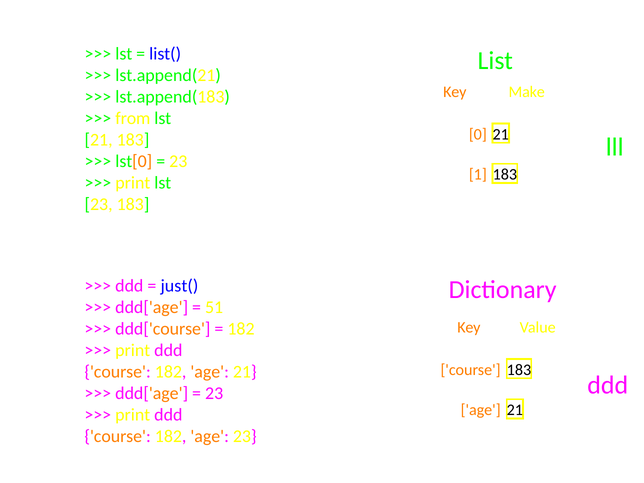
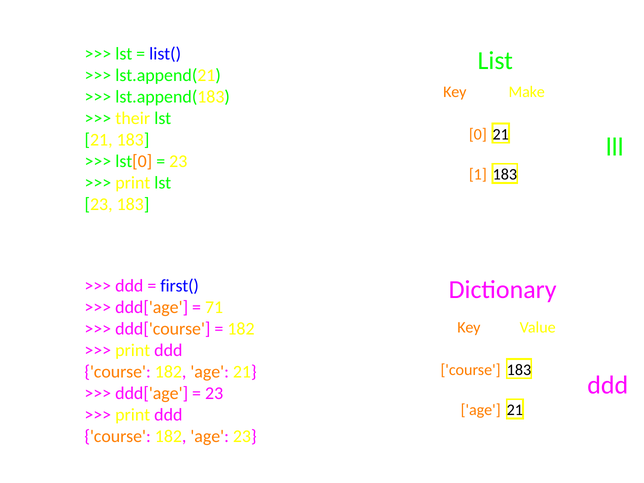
from: from -> their
just(: just( -> first(
51: 51 -> 71
